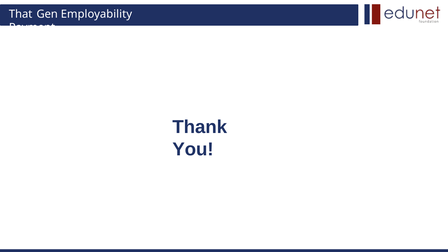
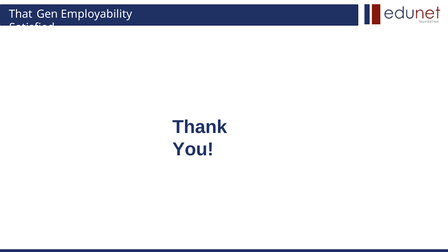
Payment: Payment -> Satisfied
